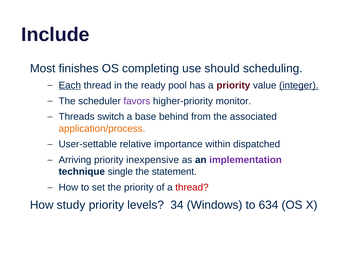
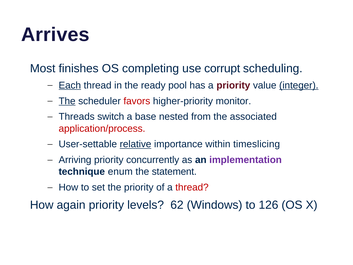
Include: Include -> Arrives
should: should -> corrupt
The at (67, 101) underline: none -> present
favors colour: purple -> red
behind: behind -> nested
application/process colour: orange -> red
relative underline: none -> present
dispatched: dispatched -> timeslicing
inexpensive: inexpensive -> concurrently
single: single -> enum
study: study -> again
34: 34 -> 62
634: 634 -> 126
